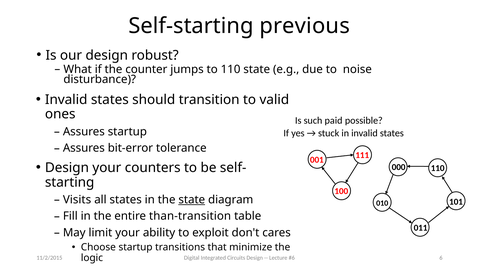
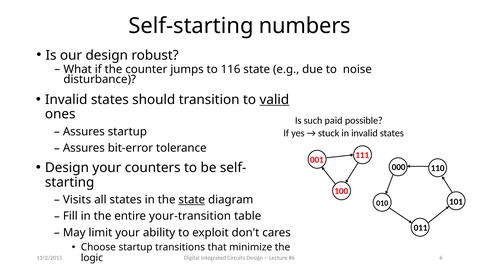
previous: previous -> numbers
to 110: 110 -> 116
valid underline: none -> present
than-transition: than-transition -> your-transition
